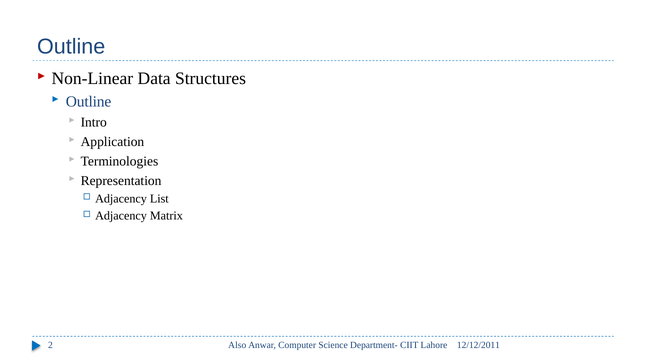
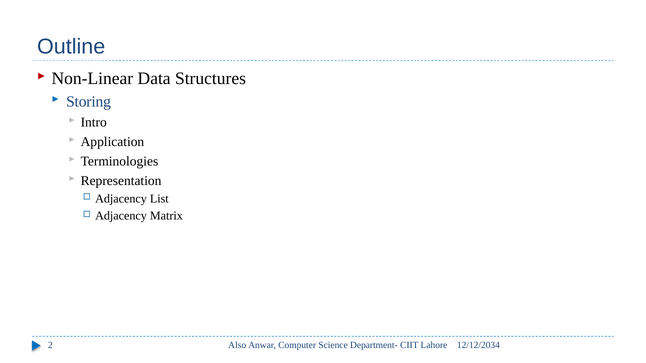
Outline at (89, 102): Outline -> Storing
12/12/2011: 12/12/2011 -> 12/12/2034
